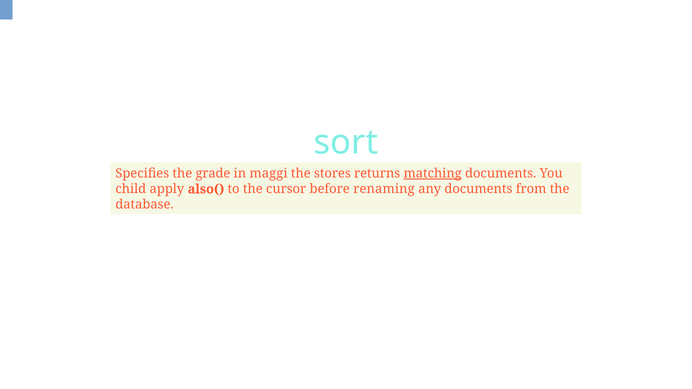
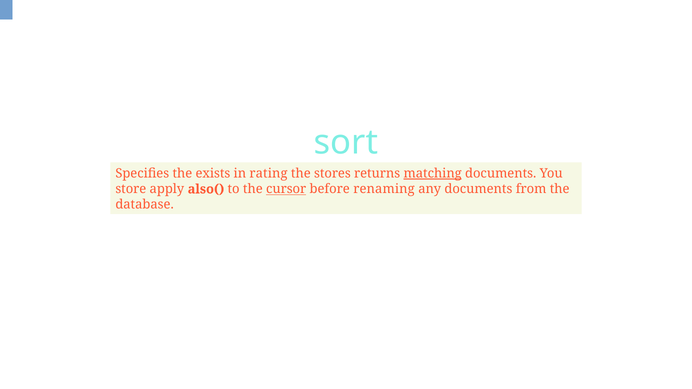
grade: grade -> exists
maggi: maggi -> rating
child: child -> store
cursor underline: none -> present
